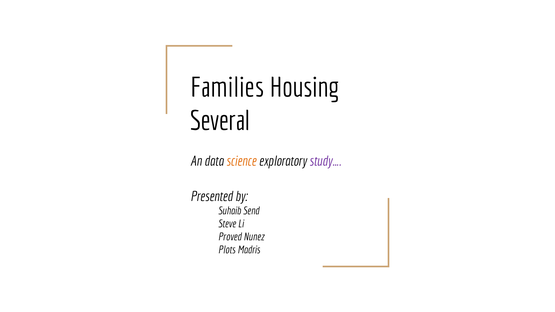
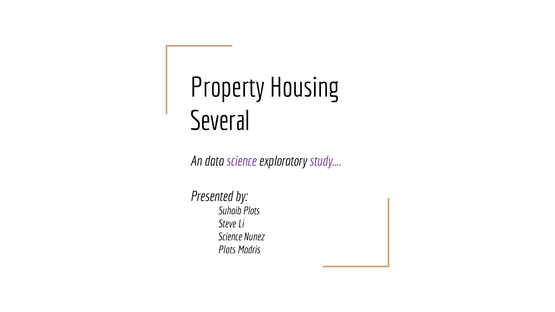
Families: Families -> Property
science at (241, 161) colour: orange -> purple
Suhaib Send: Send -> Plots
Proved at (230, 237): Proved -> Science
